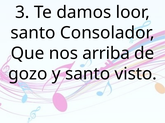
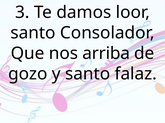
visto: visto -> falaz
